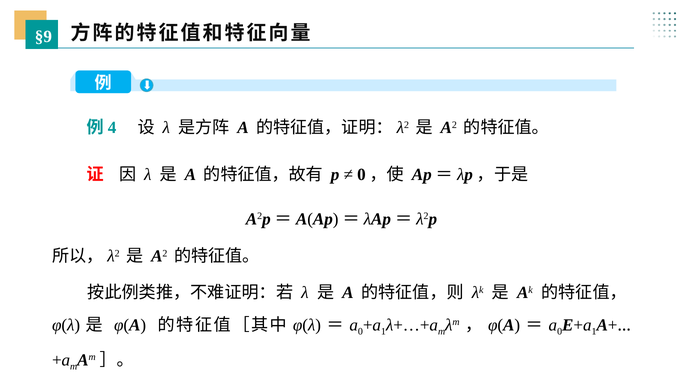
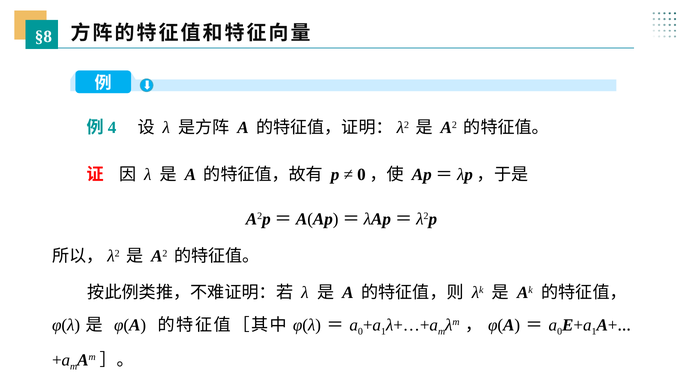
§9: §9 -> §8
